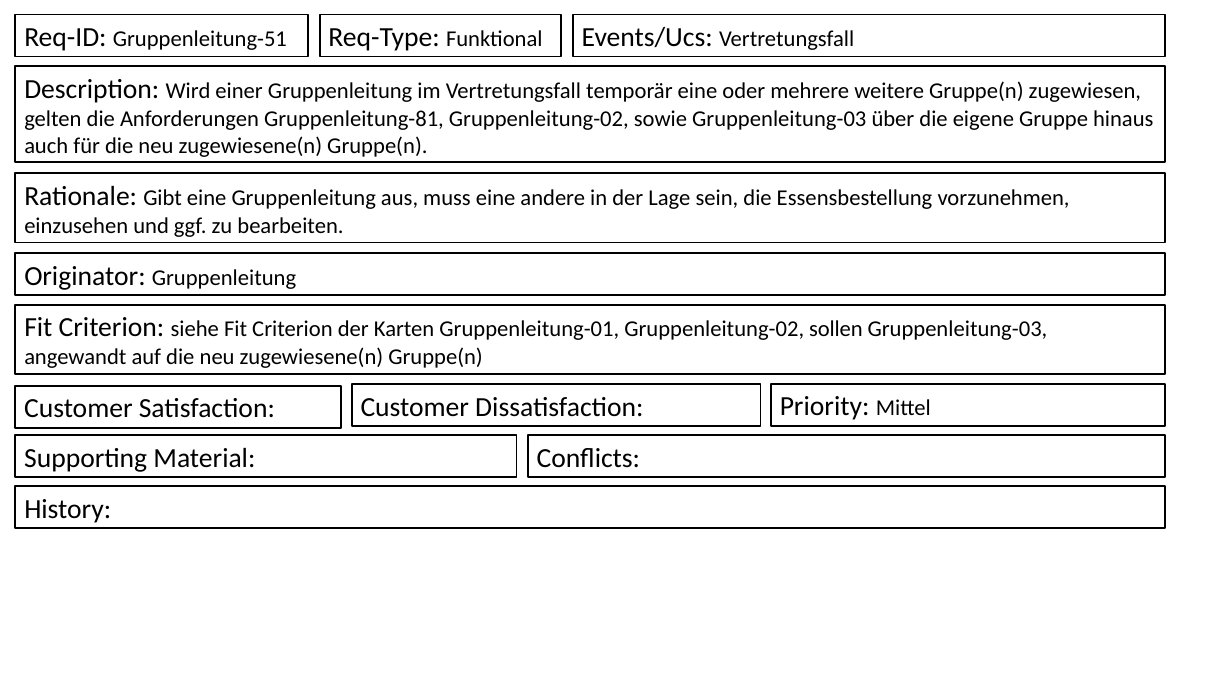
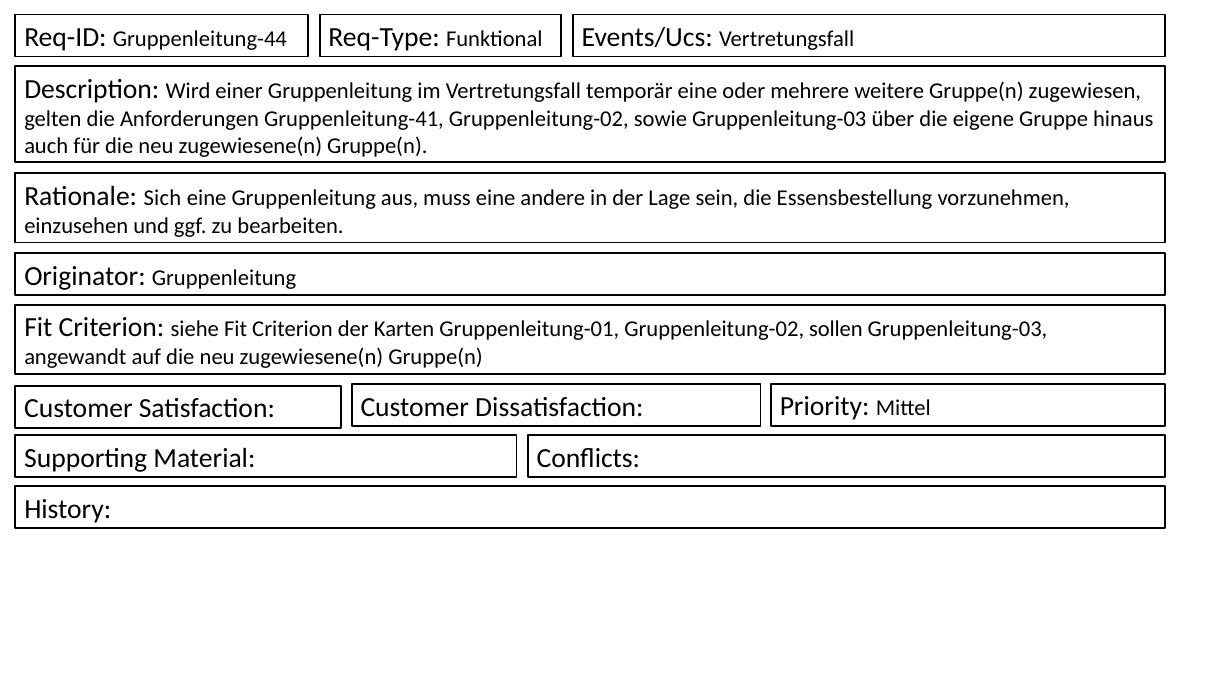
Gruppenleitung-51: Gruppenleitung-51 -> Gruppenleitung-44
Gruppenleitung-81: Gruppenleitung-81 -> Gruppenleitung-41
Gibt: Gibt -> Sich
